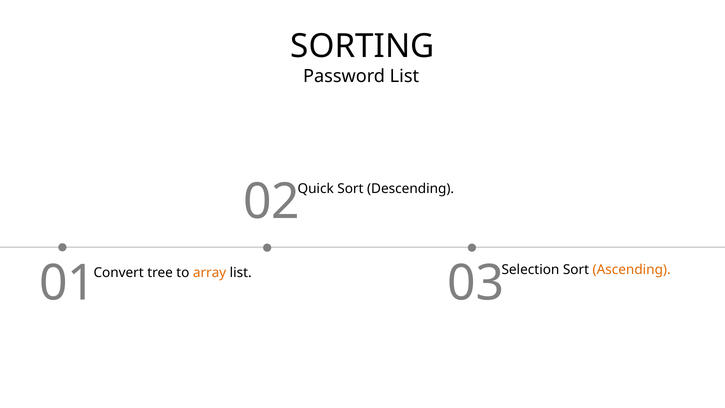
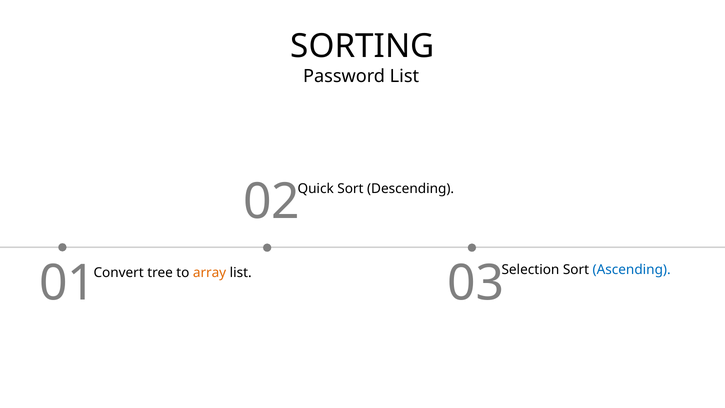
Ascending colour: orange -> blue
